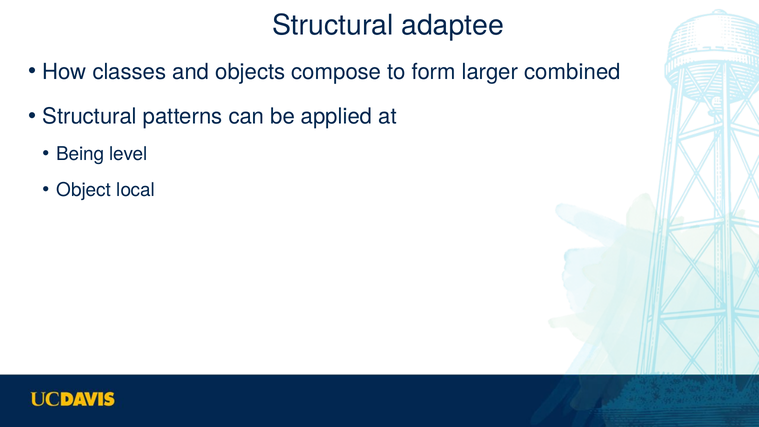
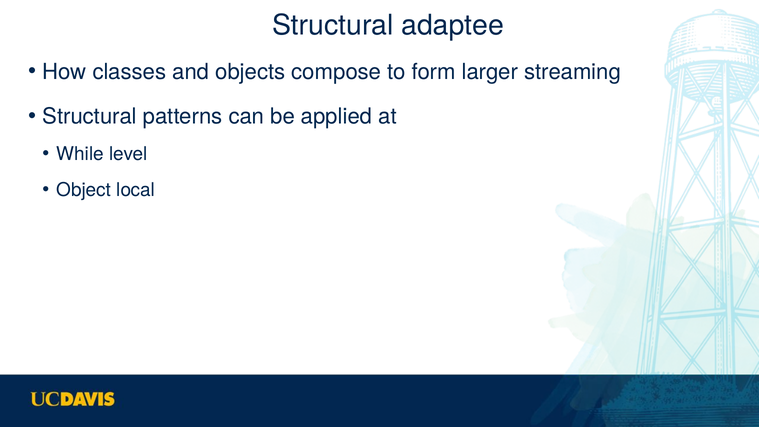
combined: combined -> streaming
Being: Being -> While
